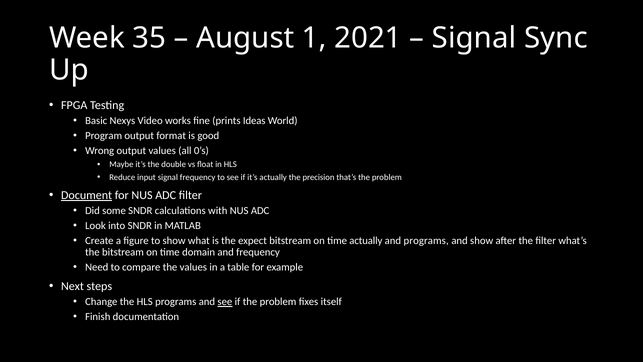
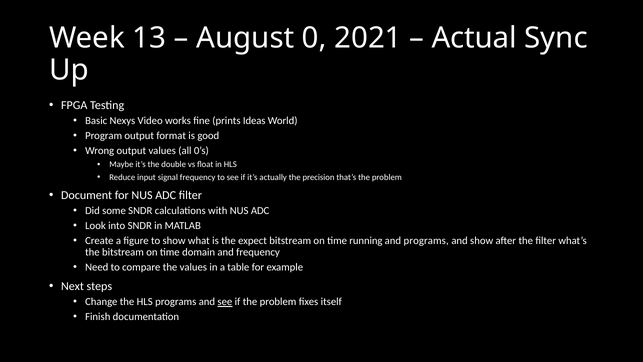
35: 35 -> 13
1: 1 -> 0
Signal at (474, 38): Signal -> Actual
Document underline: present -> none
time actually: actually -> running
